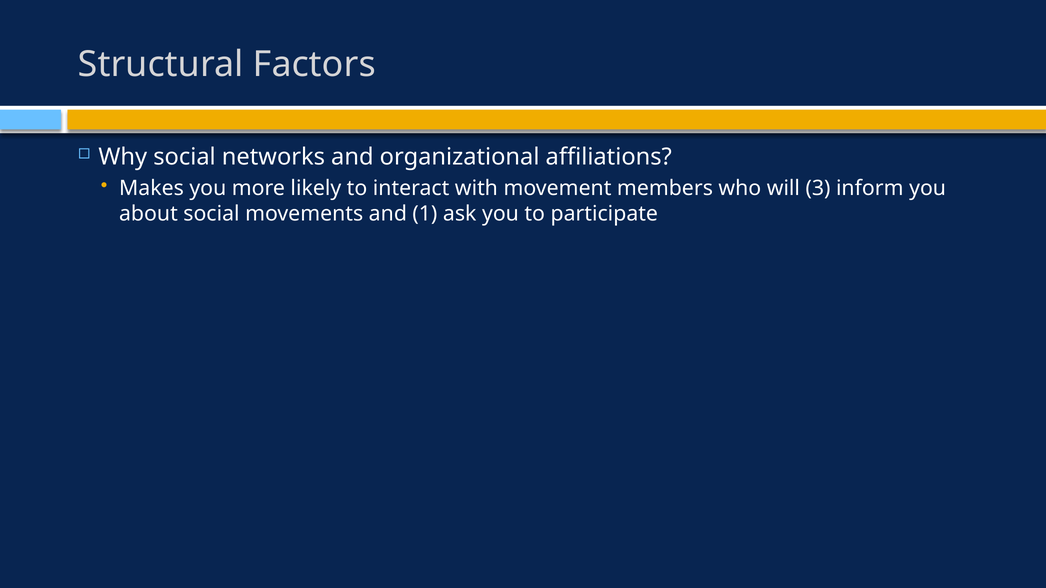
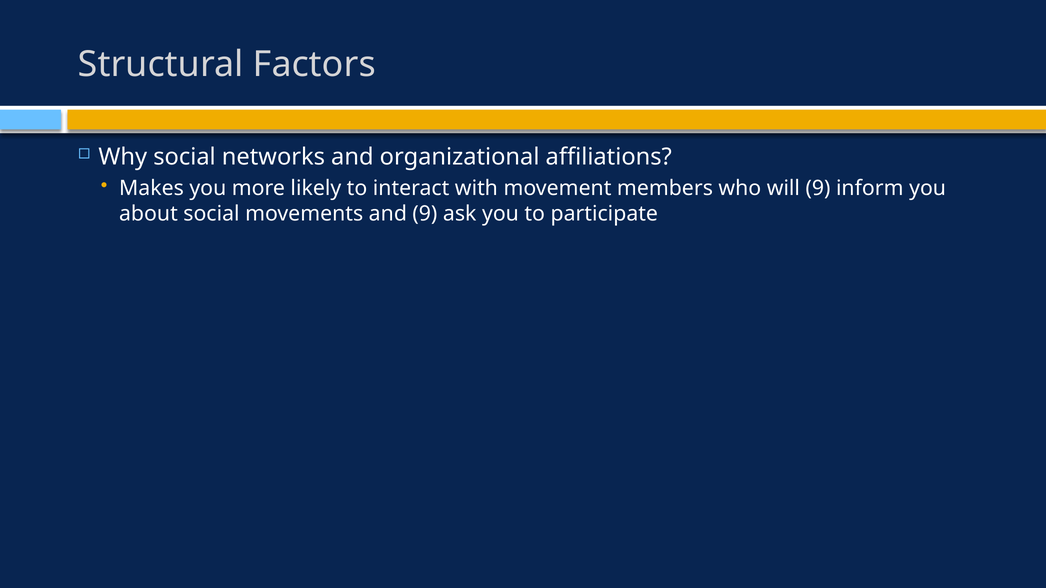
will 3: 3 -> 9
and 1: 1 -> 9
